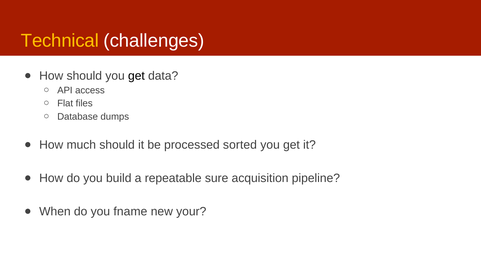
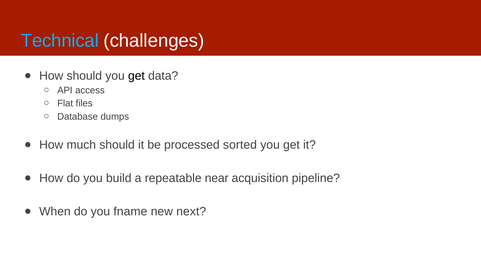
Technical colour: yellow -> light blue
sure: sure -> near
your: your -> next
